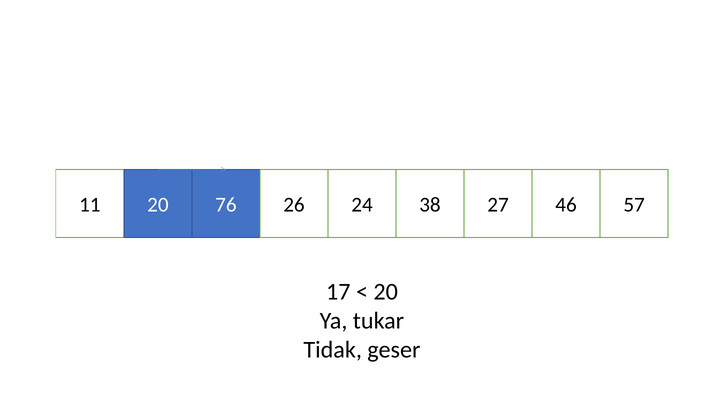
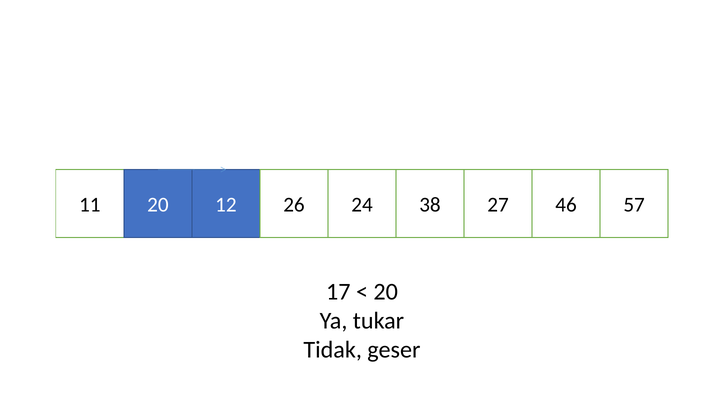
76: 76 -> 12
